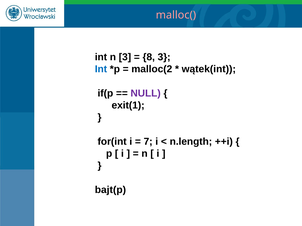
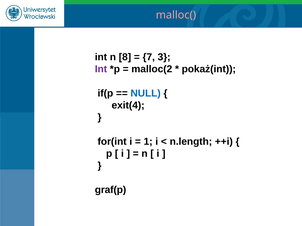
n 3: 3 -> 8
8: 8 -> 7
Int at (101, 69) colour: blue -> purple
wątek(int: wątek(int -> pokaż(int
NULL colour: purple -> blue
exit(1: exit(1 -> exit(4
7: 7 -> 1
bajt(p: bajt(p -> graf(p
